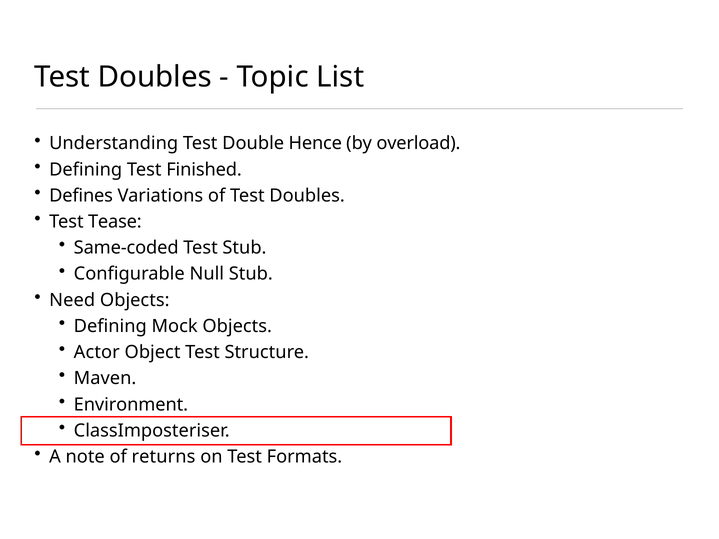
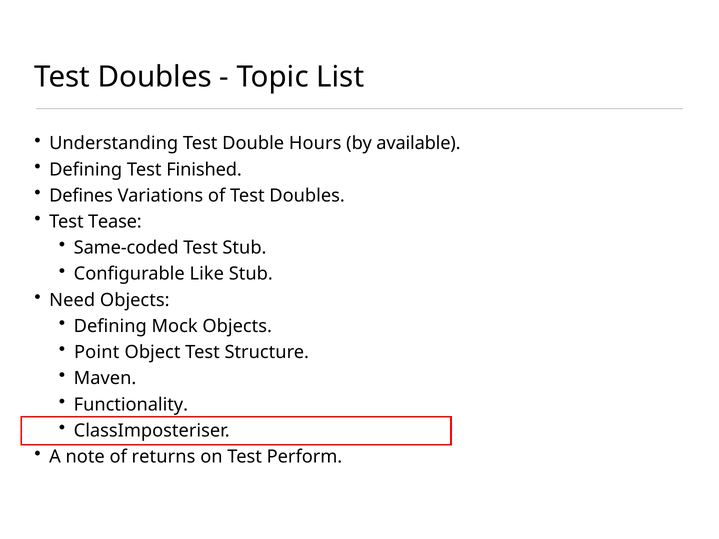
Hence: Hence -> Hours
overload: overload -> available
Null: Null -> Like
Actor: Actor -> Point
Environment: Environment -> Functionality
Formats: Formats -> Perform
